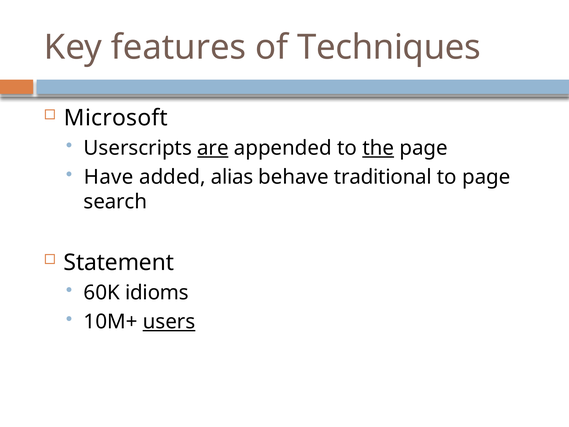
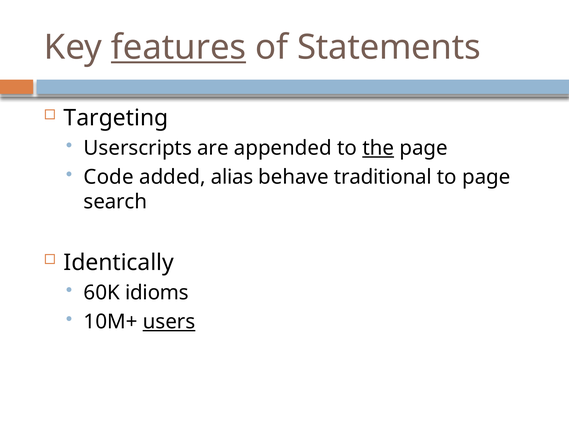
features underline: none -> present
Techniques: Techniques -> Statements
Microsoft: Microsoft -> Targeting
are underline: present -> none
Have: Have -> Code
Statement: Statement -> Identically
